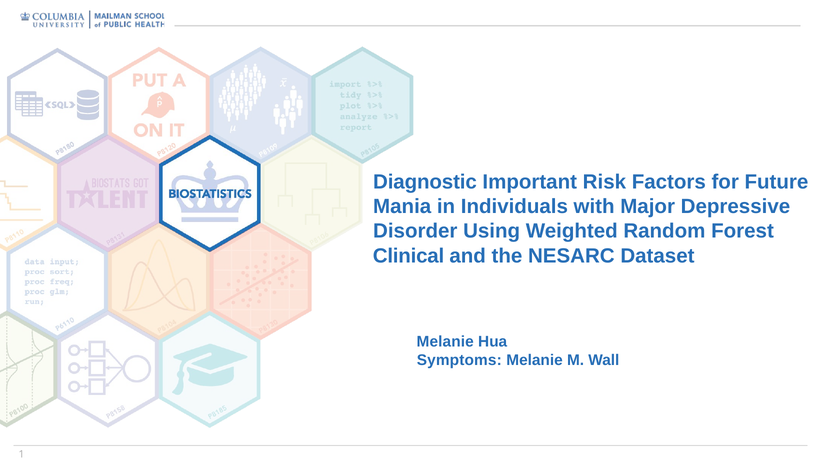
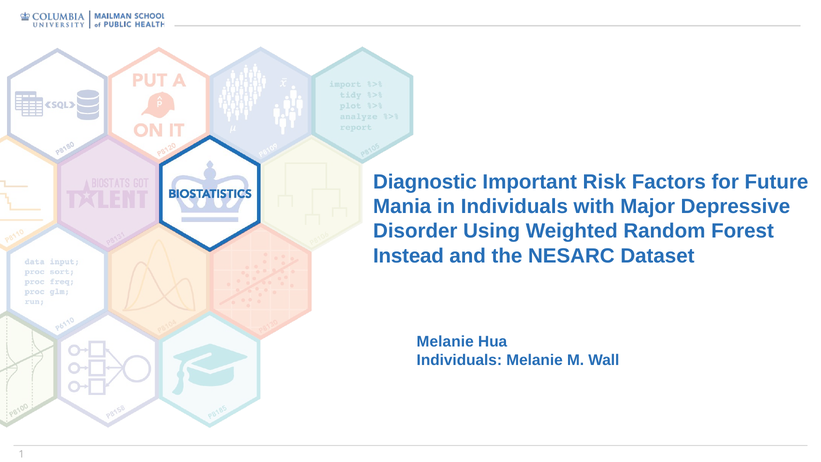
Clinical: Clinical -> Instead
Symptoms at (459, 360): Symptoms -> Individuals
